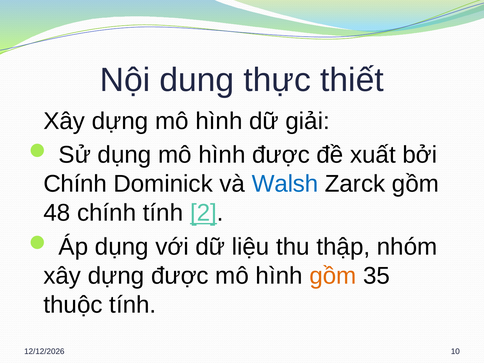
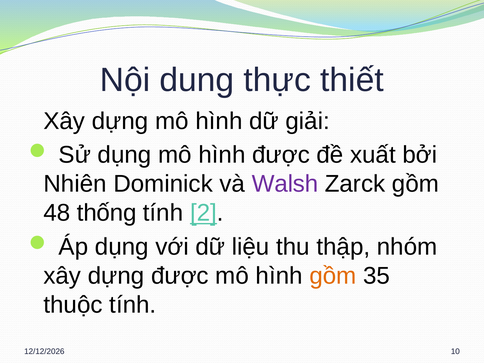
Chính at (75, 184): Chính -> Nhiên
Walsh colour: blue -> purple
48 chính: chính -> thống
